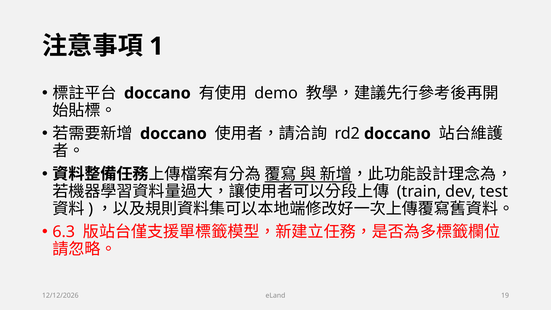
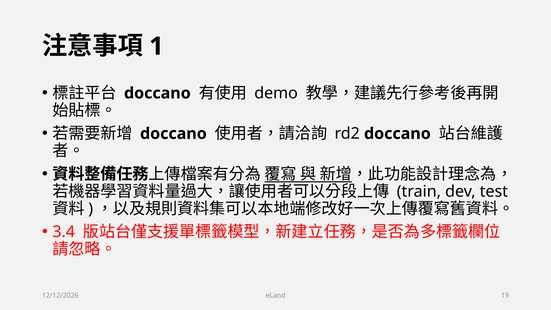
6.3: 6.3 -> 3.4
